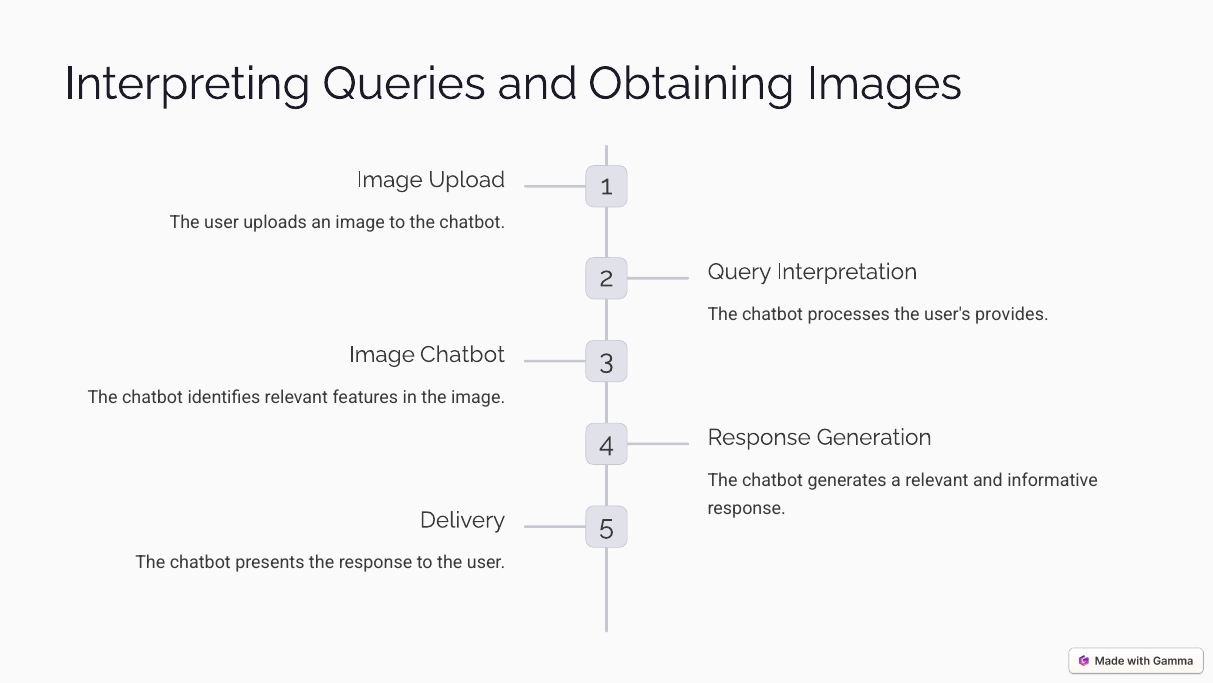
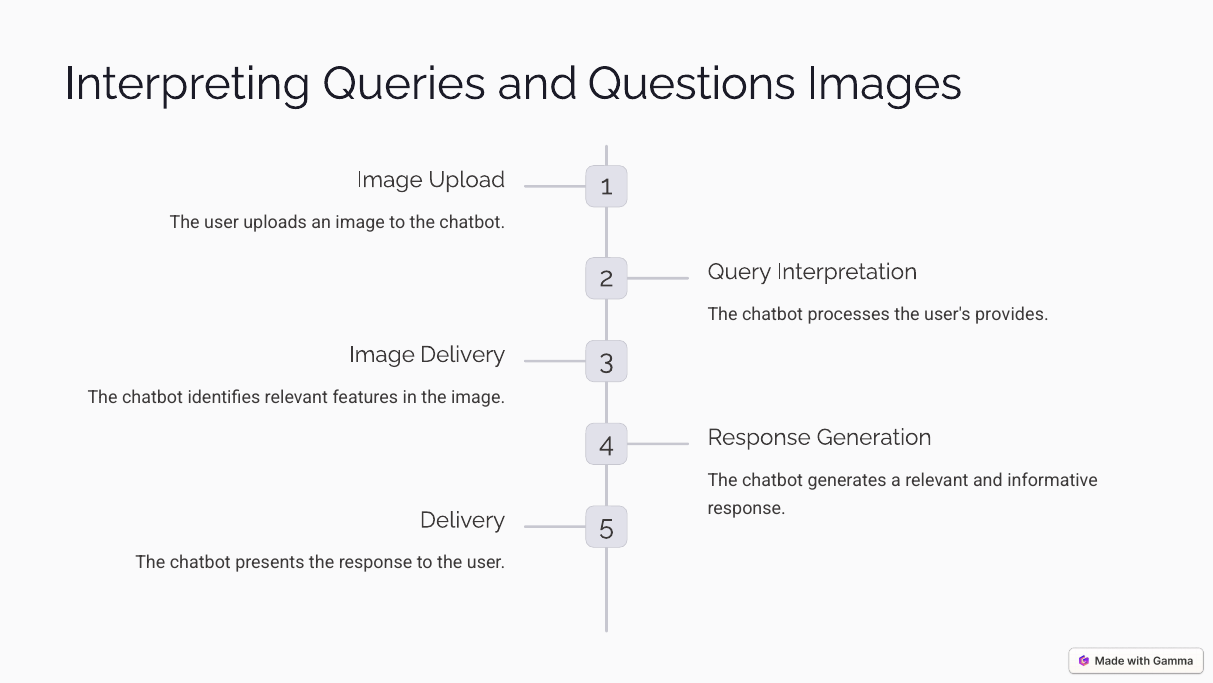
Obtaining: Obtaining -> Questions
Image Chatbot: Chatbot -> Delivery
